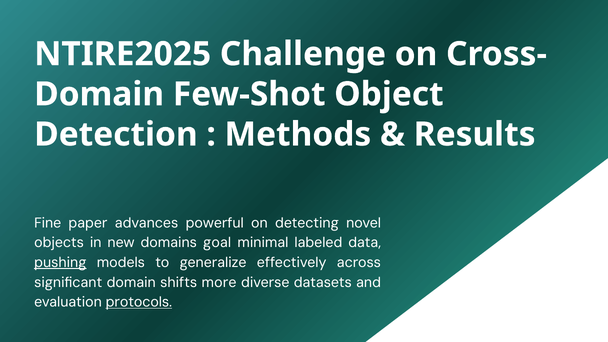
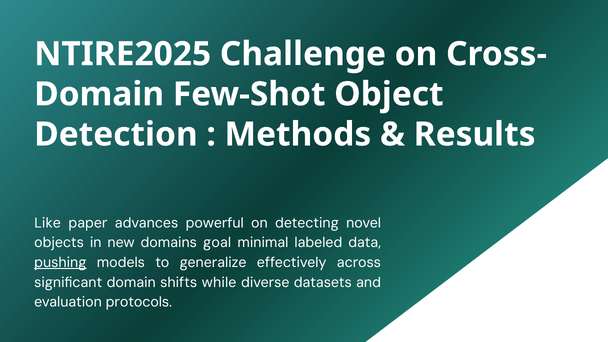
Fine: Fine -> Like
more: more -> while
protocols underline: present -> none
